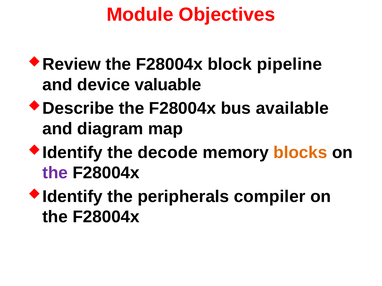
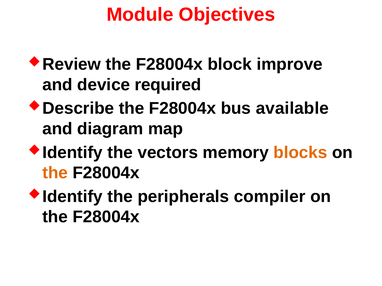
pipeline: pipeline -> improve
valuable: valuable -> required
decode: decode -> vectors
the at (55, 173) colour: purple -> orange
